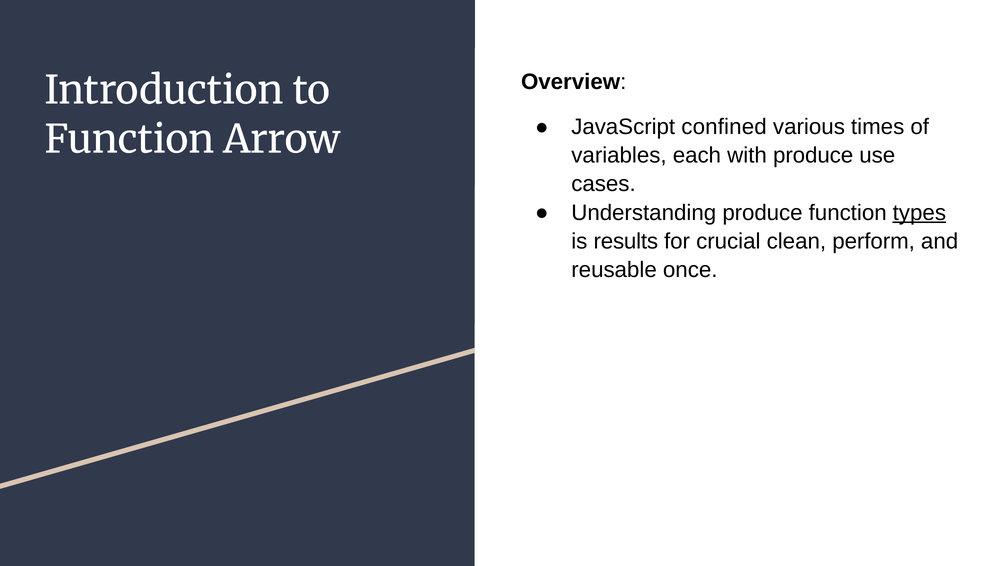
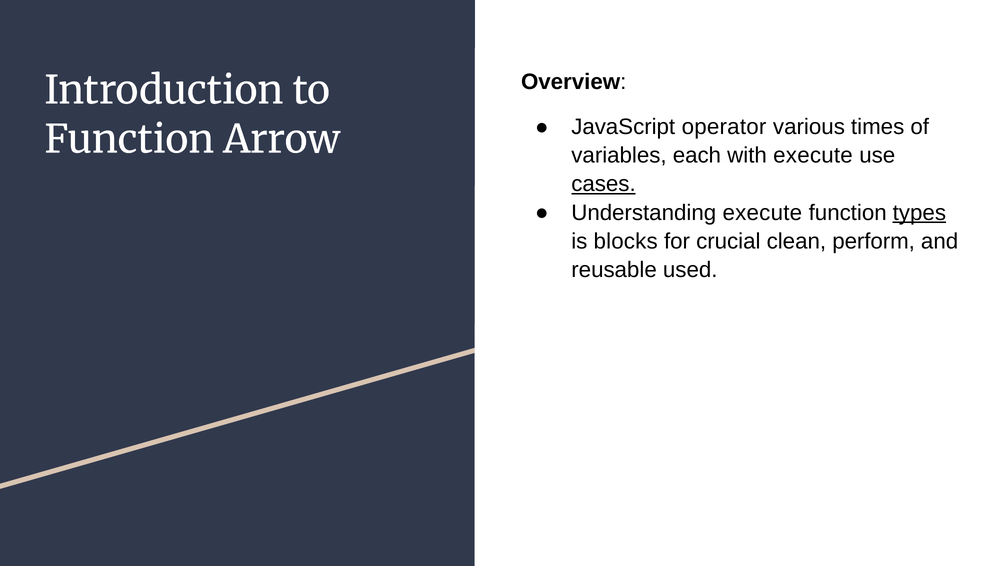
confined: confined -> operator
with produce: produce -> execute
cases underline: none -> present
Understanding produce: produce -> execute
results: results -> blocks
once: once -> used
